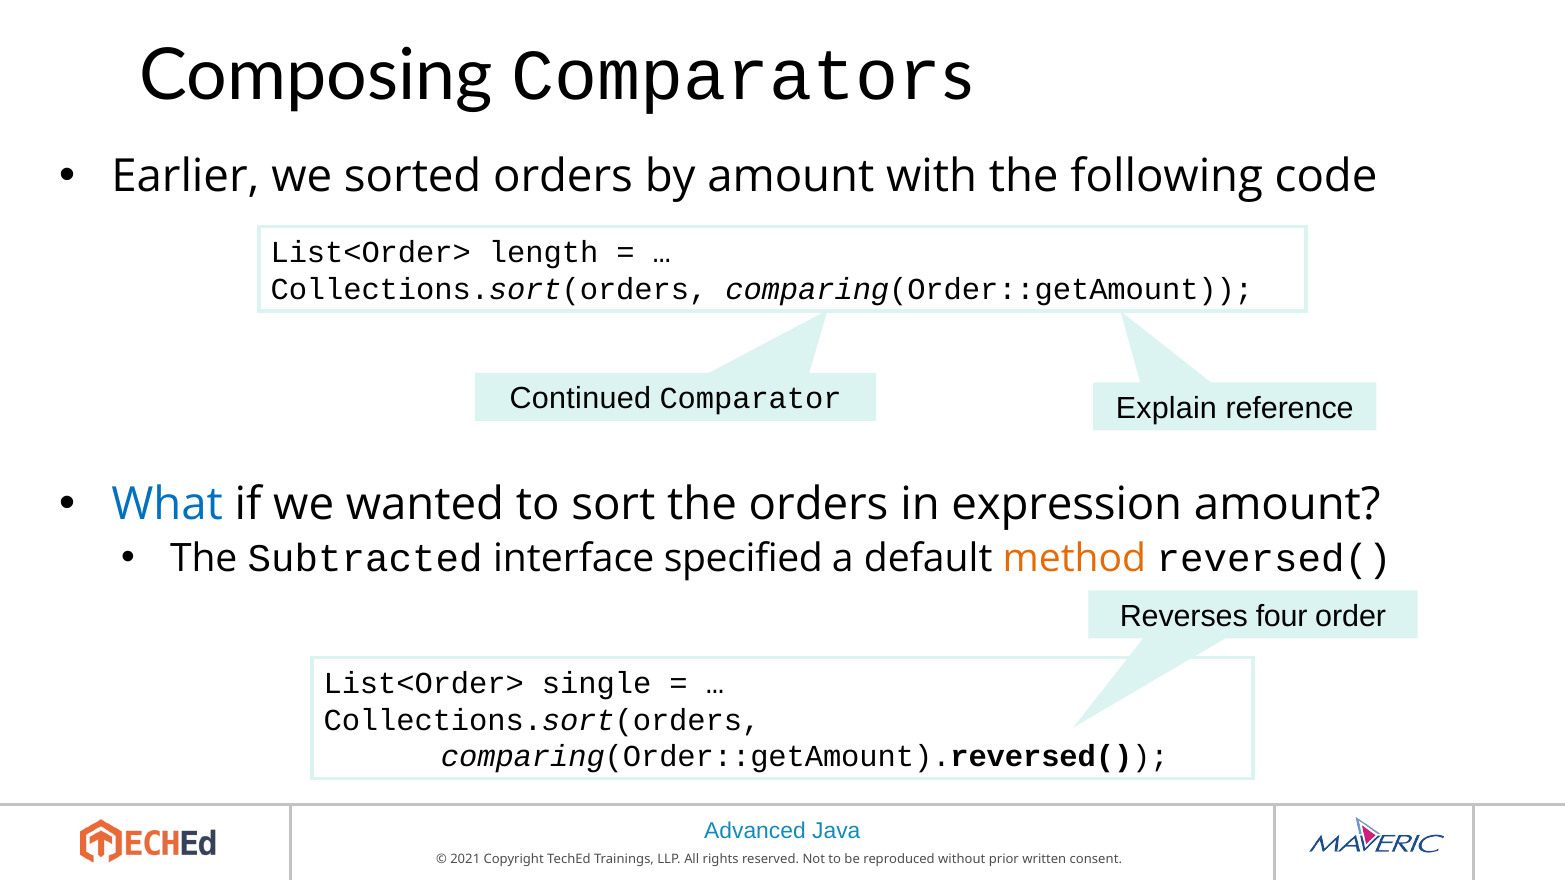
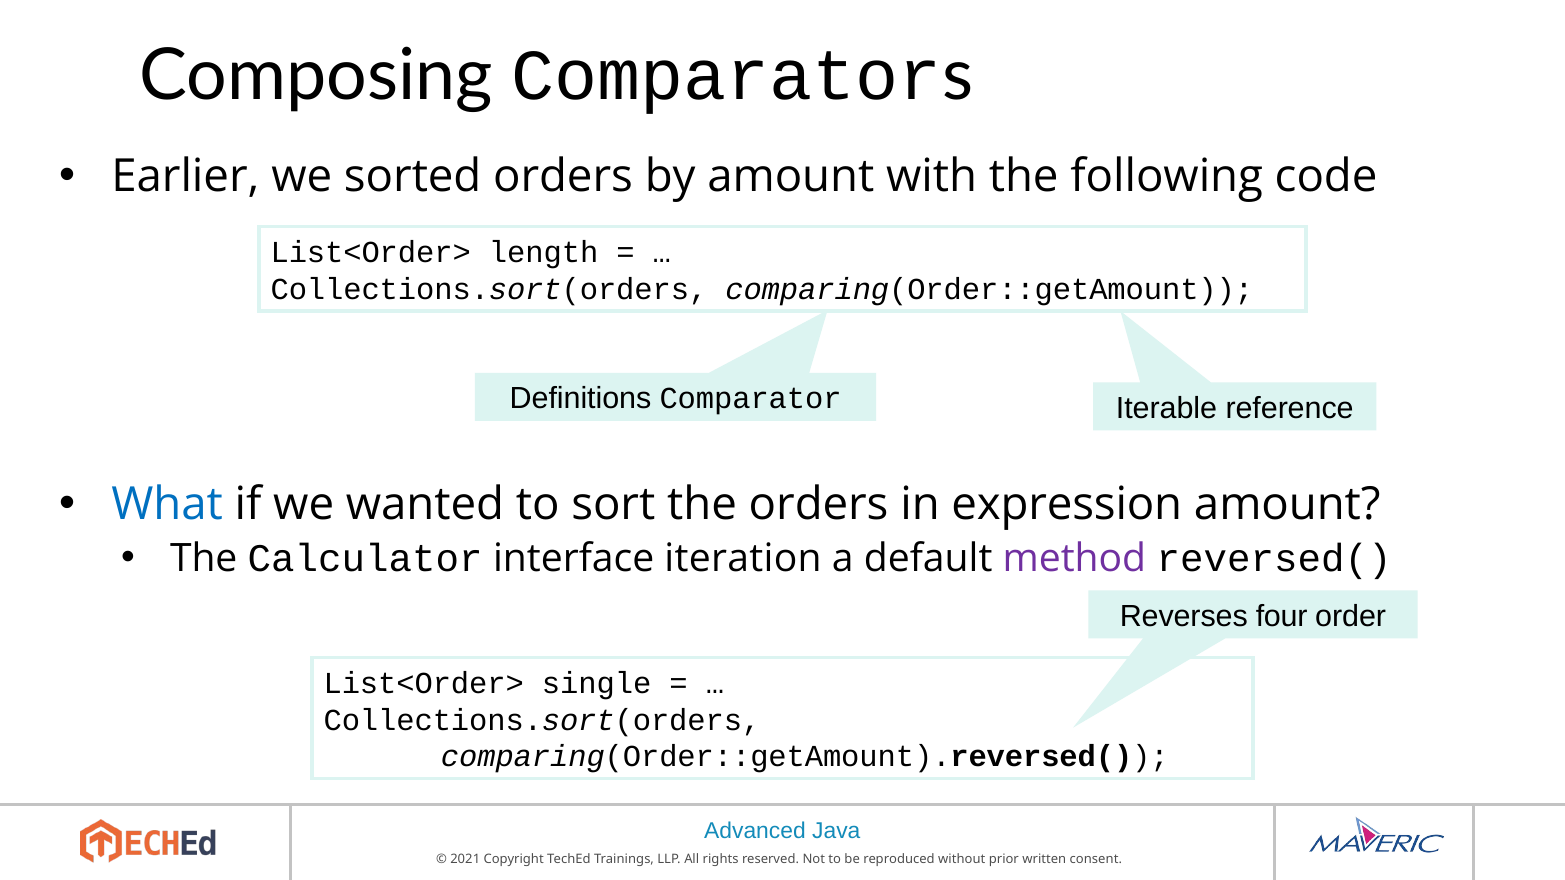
Continued: Continued -> Definitions
Explain: Explain -> Iterable
Subtracted: Subtracted -> Calculator
specified: specified -> iteration
method colour: orange -> purple
